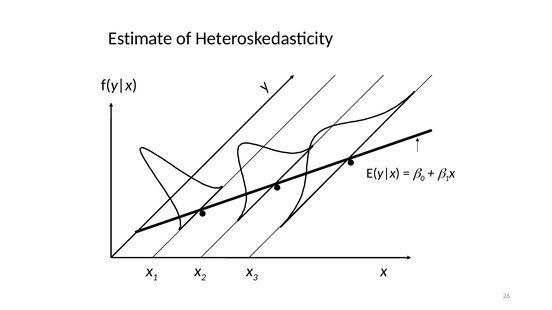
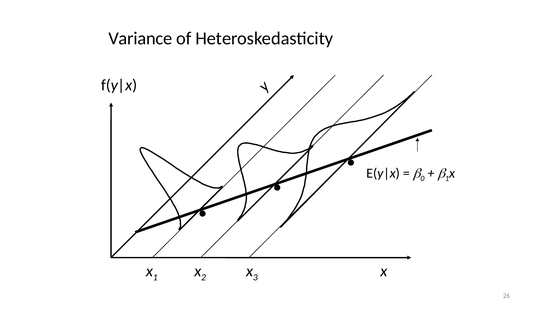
Estimate: Estimate -> Variance
